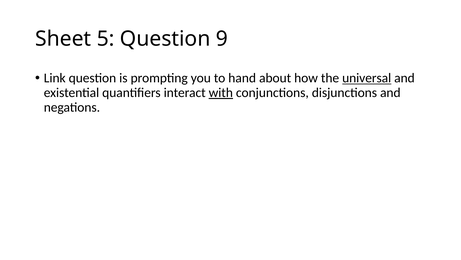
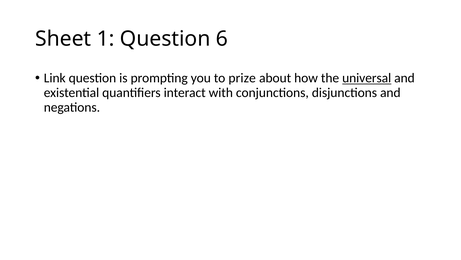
5: 5 -> 1
9: 9 -> 6
hand: hand -> prize
with underline: present -> none
